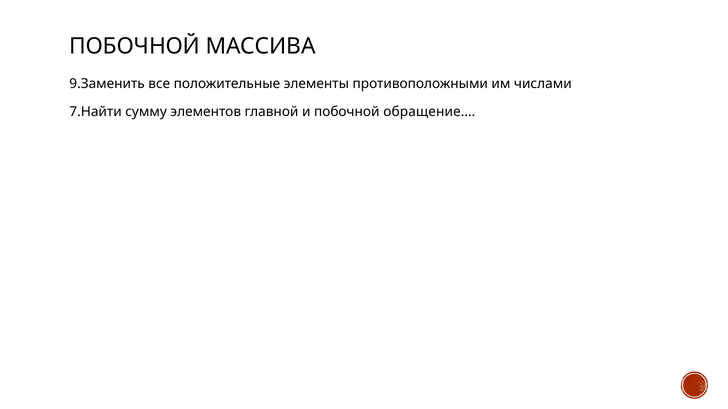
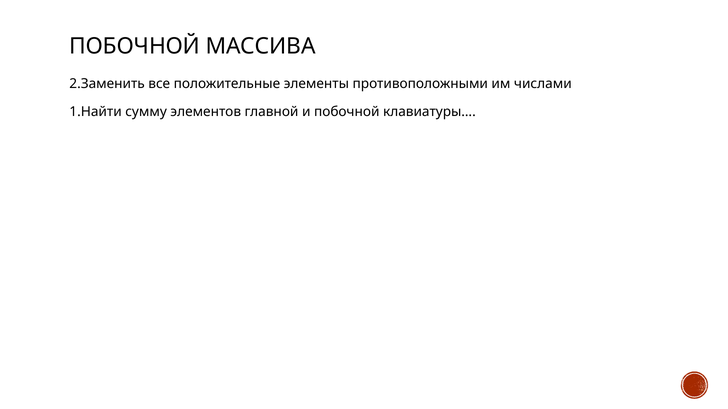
9.Заменить: 9.Заменить -> 2.Заменить
7.Найти: 7.Найти -> 1.Найти
обращение…: обращение… -> клавиатуры…
